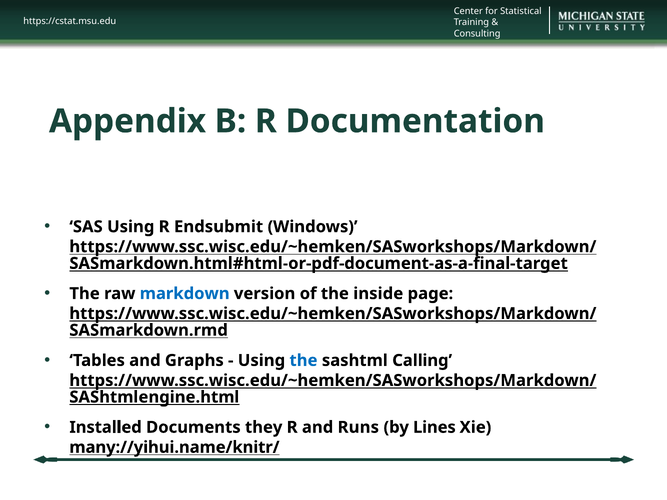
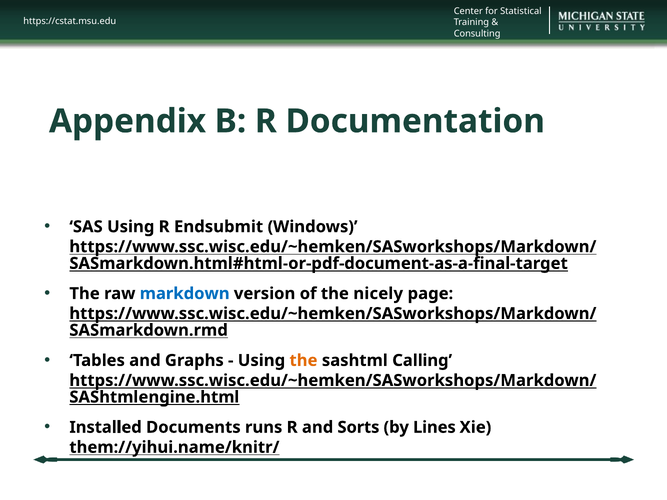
inside: inside -> nicely
the at (303, 361) colour: blue -> orange
they: they -> runs
Runs: Runs -> Sorts
many://yihui.name/knitr/: many://yihui.name/knitr/ -> them://yihui.name/knitr/
